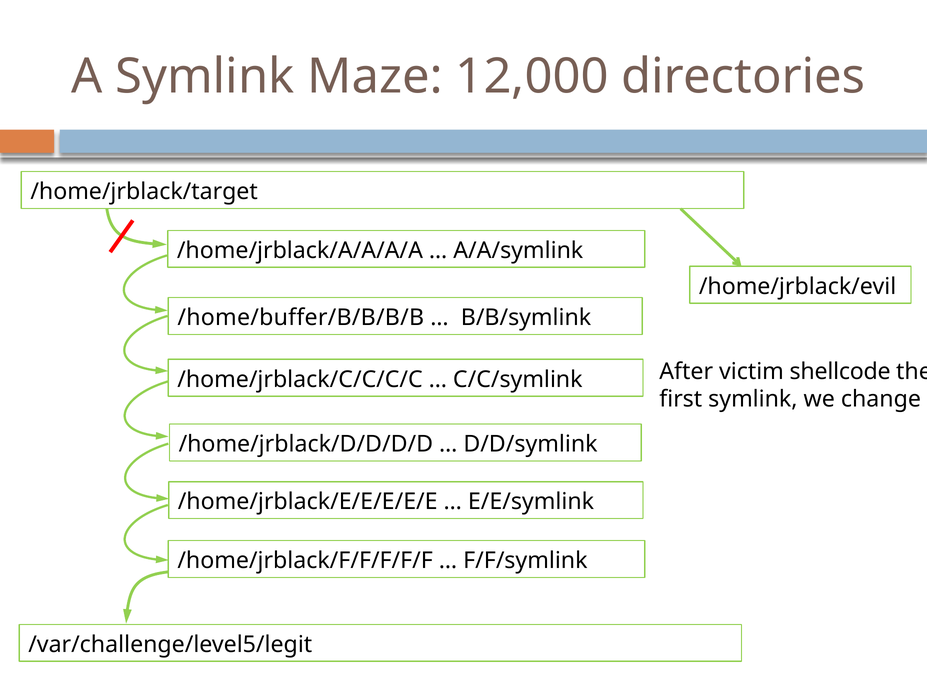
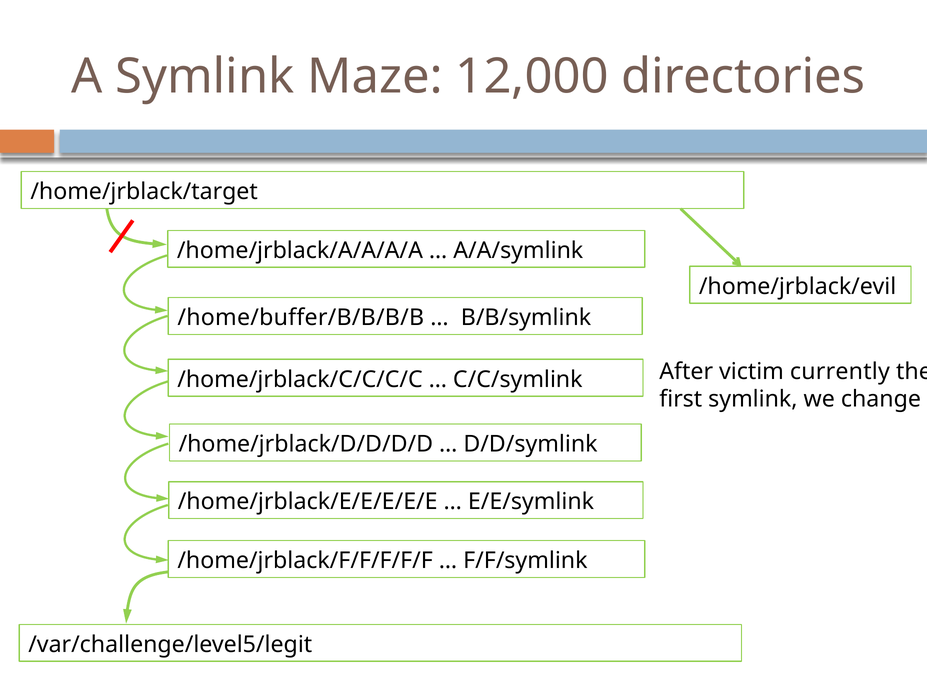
shellcode: shellcode -> currently
